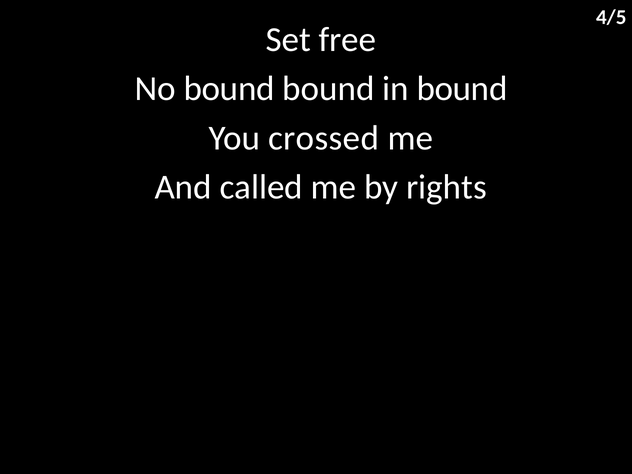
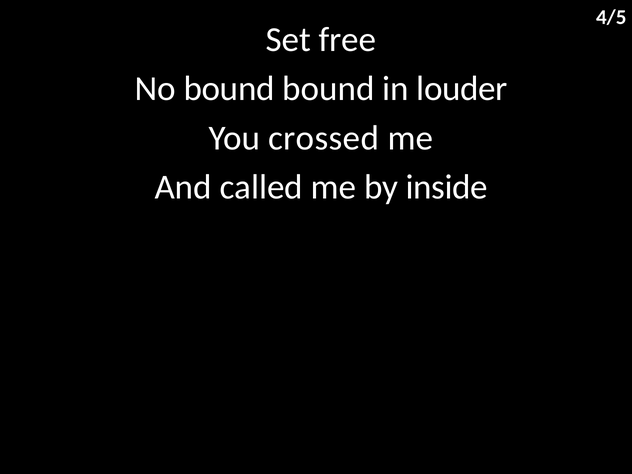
in bound: bound -> louder
rights: rights -> inside
